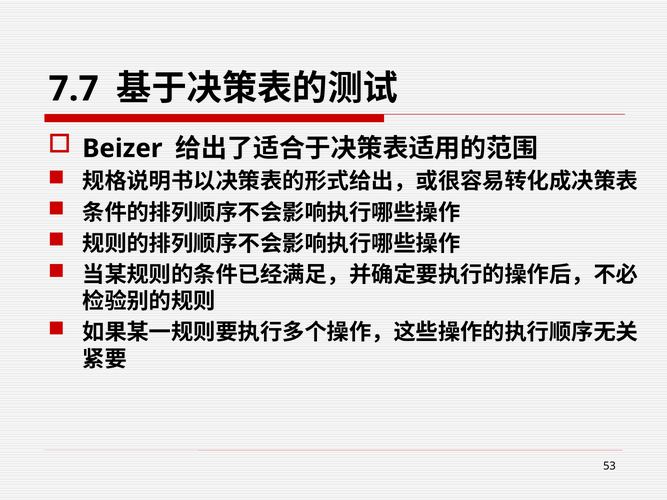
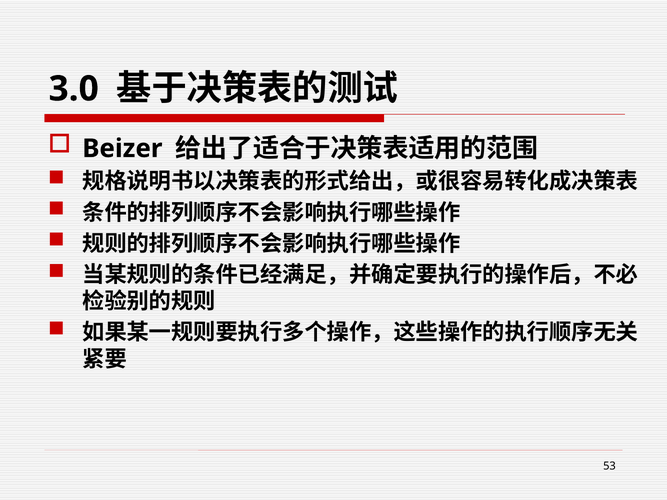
7.7: 7.7 -> 3.0
